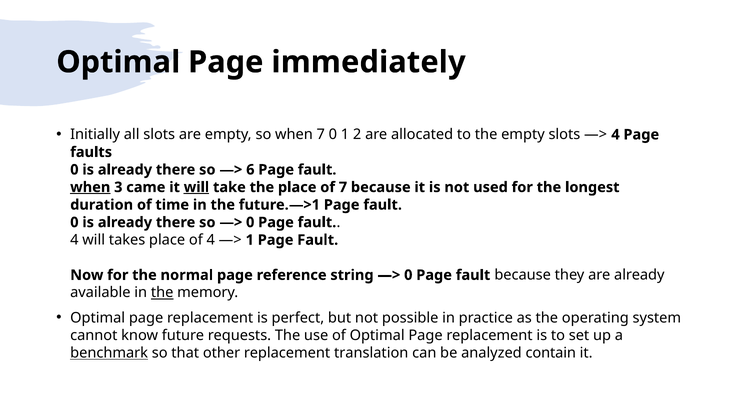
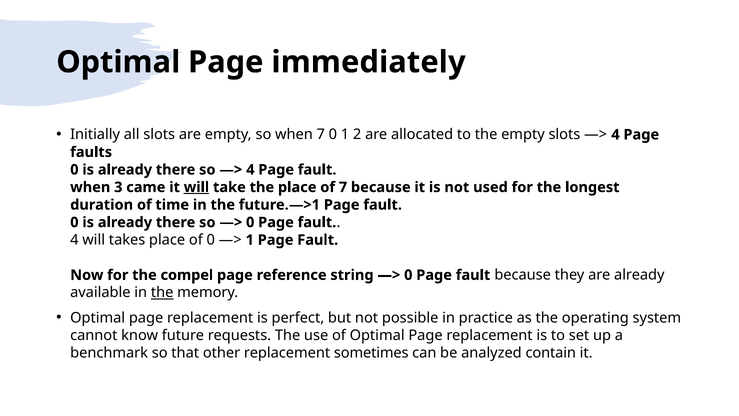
6 at (250, 170): 6 -> 4
when at (90, 187) underline: present -> none
of 4: 4 -> 0
normal: normal -> compel
benchmark underline: present -> none
translation: translation -> sometimes
